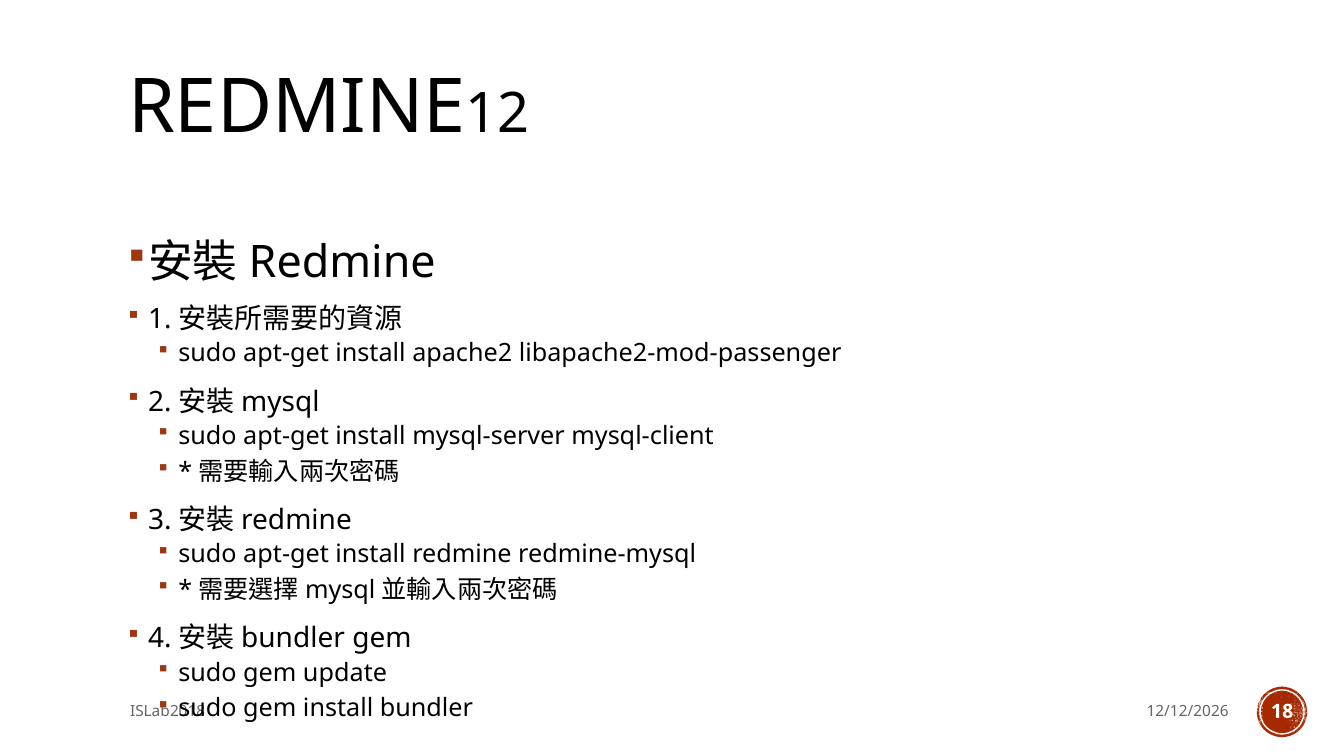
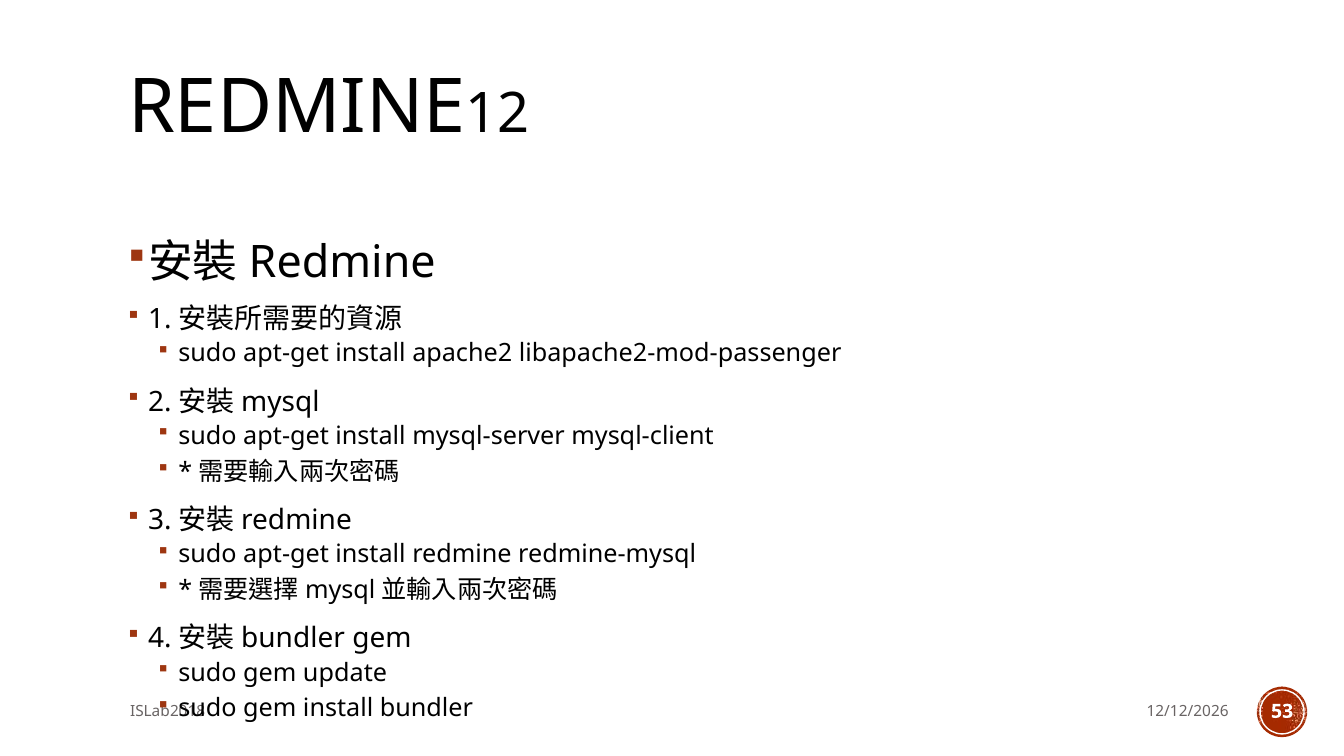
18: 18 -> 53
